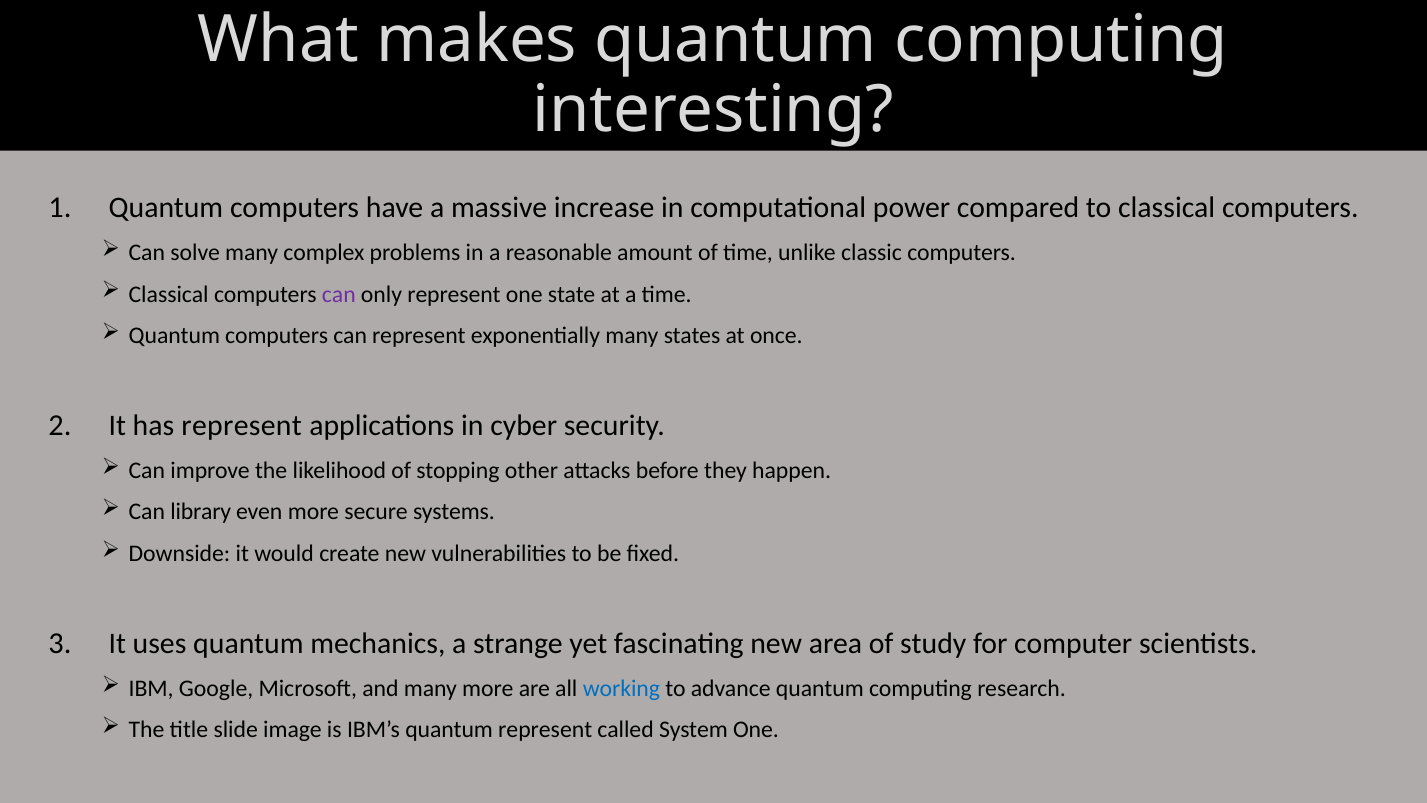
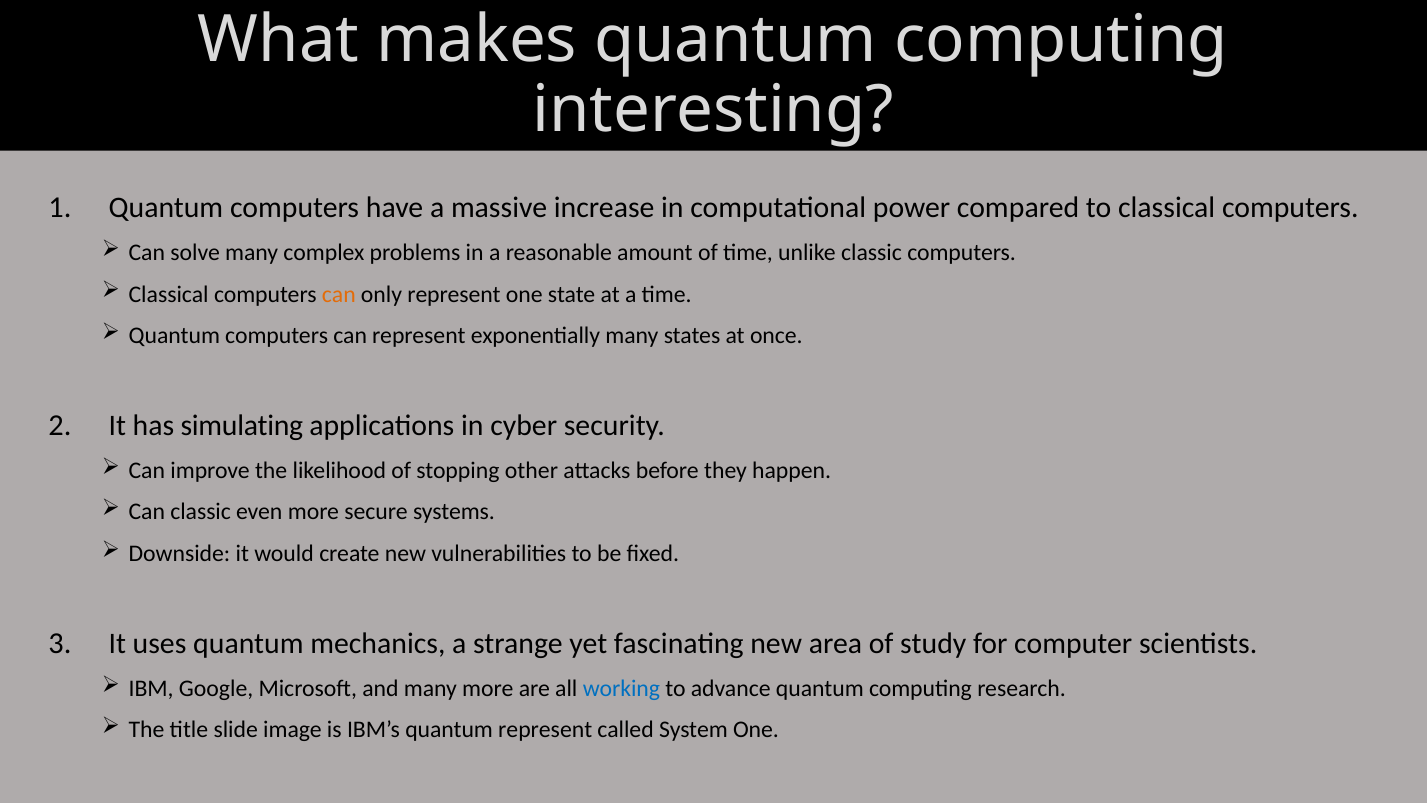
can at (339, 294) colour: purple -> orange
has represent: represent -> simulating
Can library: library -> classic
